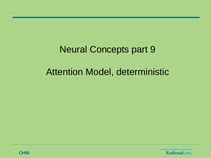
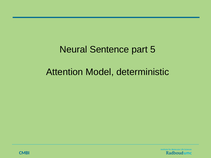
Concepts: Concepts -> Sentence
9: 9 -> 5
